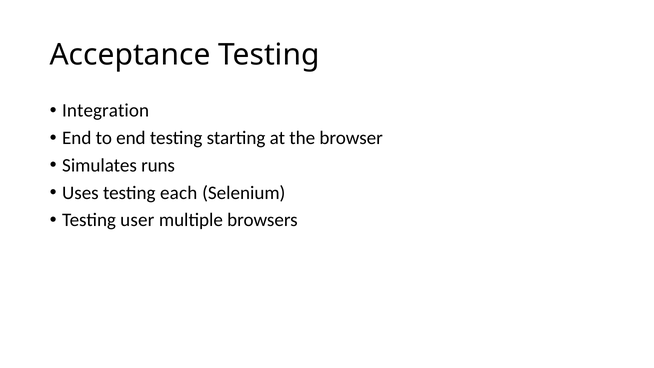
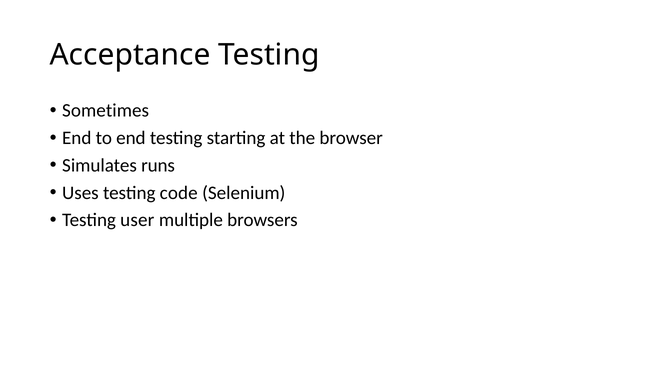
Integration: Integration -> Sometimes
each: each -> code
